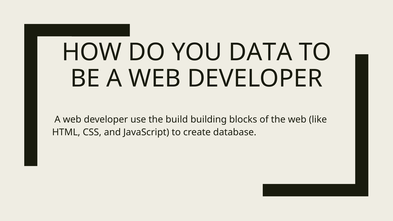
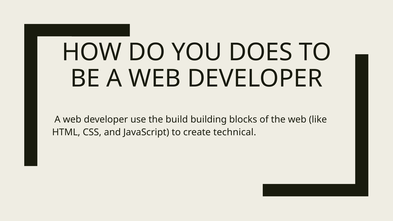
DATA: DATA -> DOES
database: database -> technical
